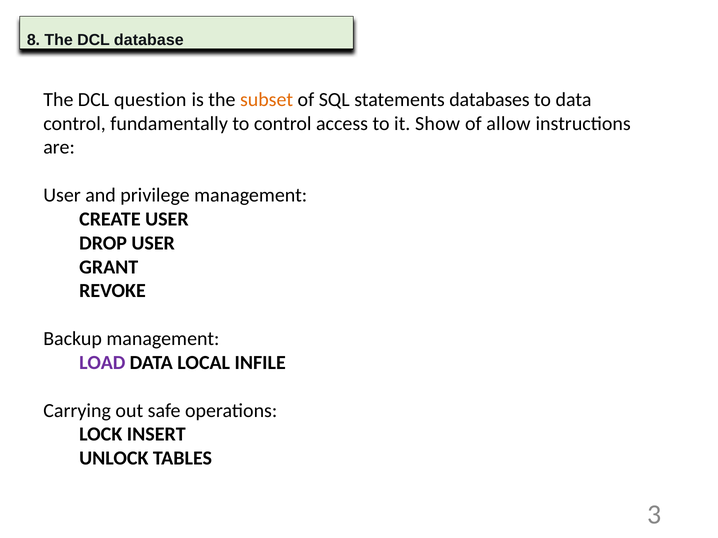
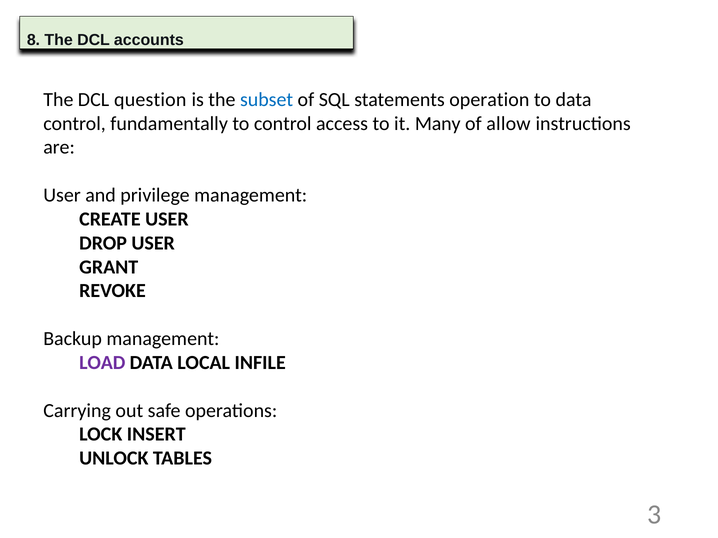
database: database -> accounts
subset colour: orange -> blue
databases: databases -> operation
Show: Show -> Many
